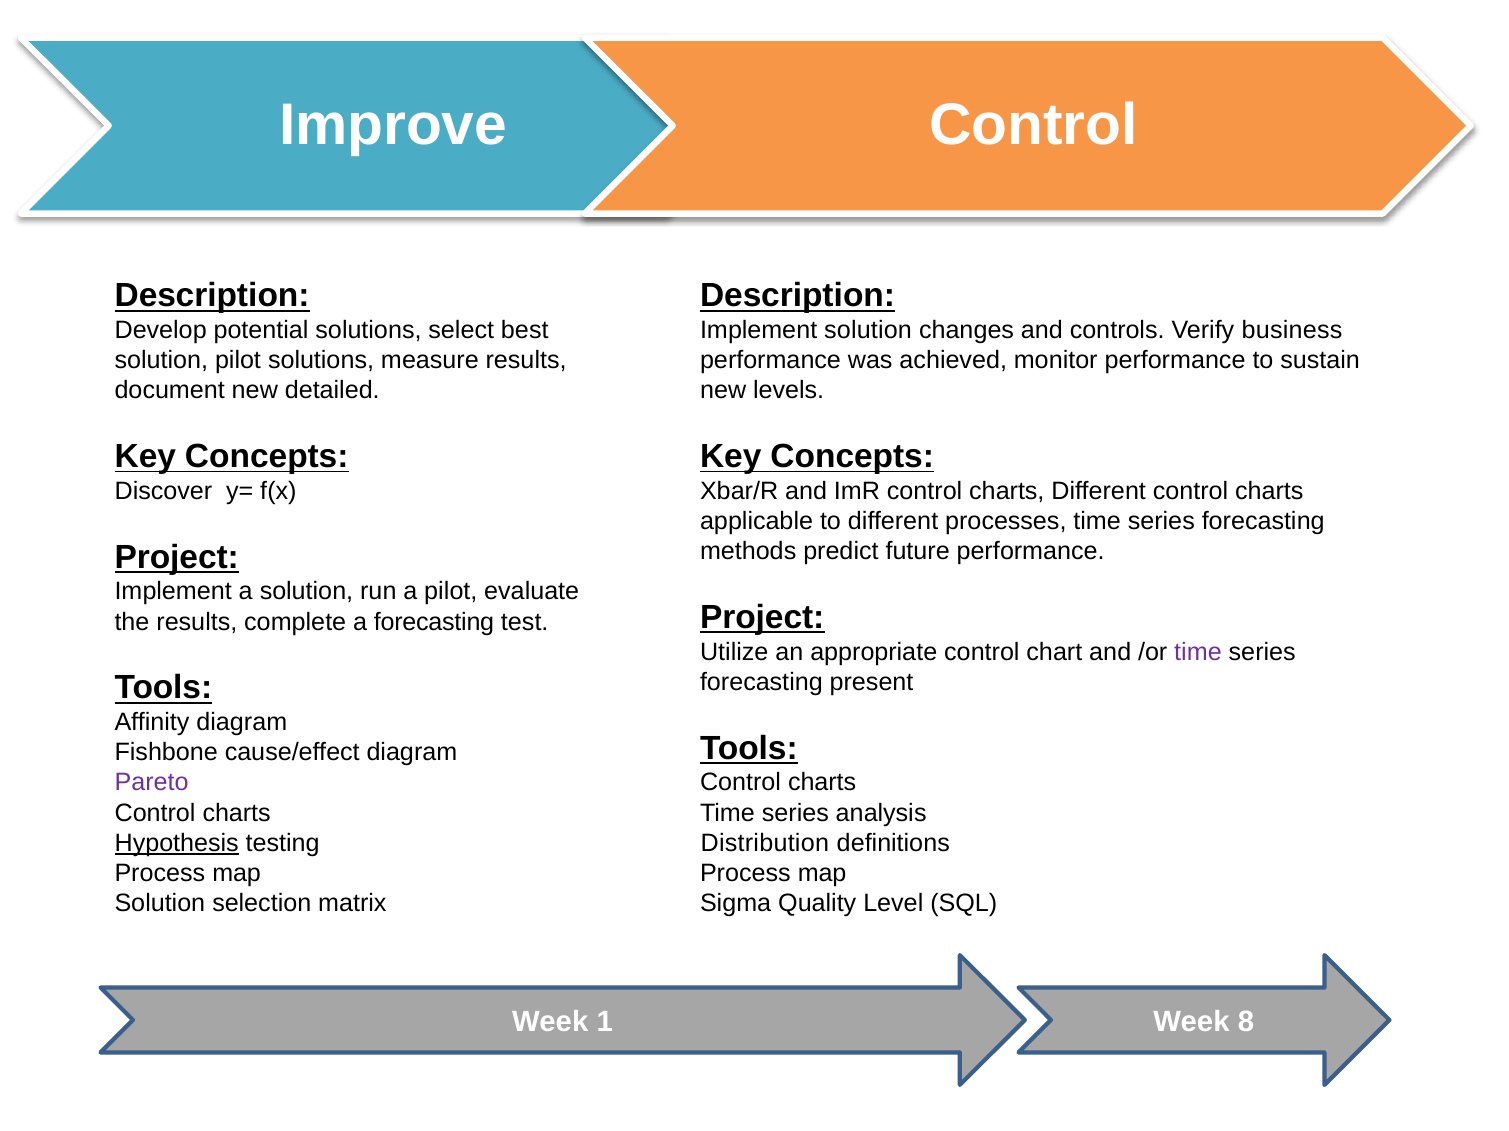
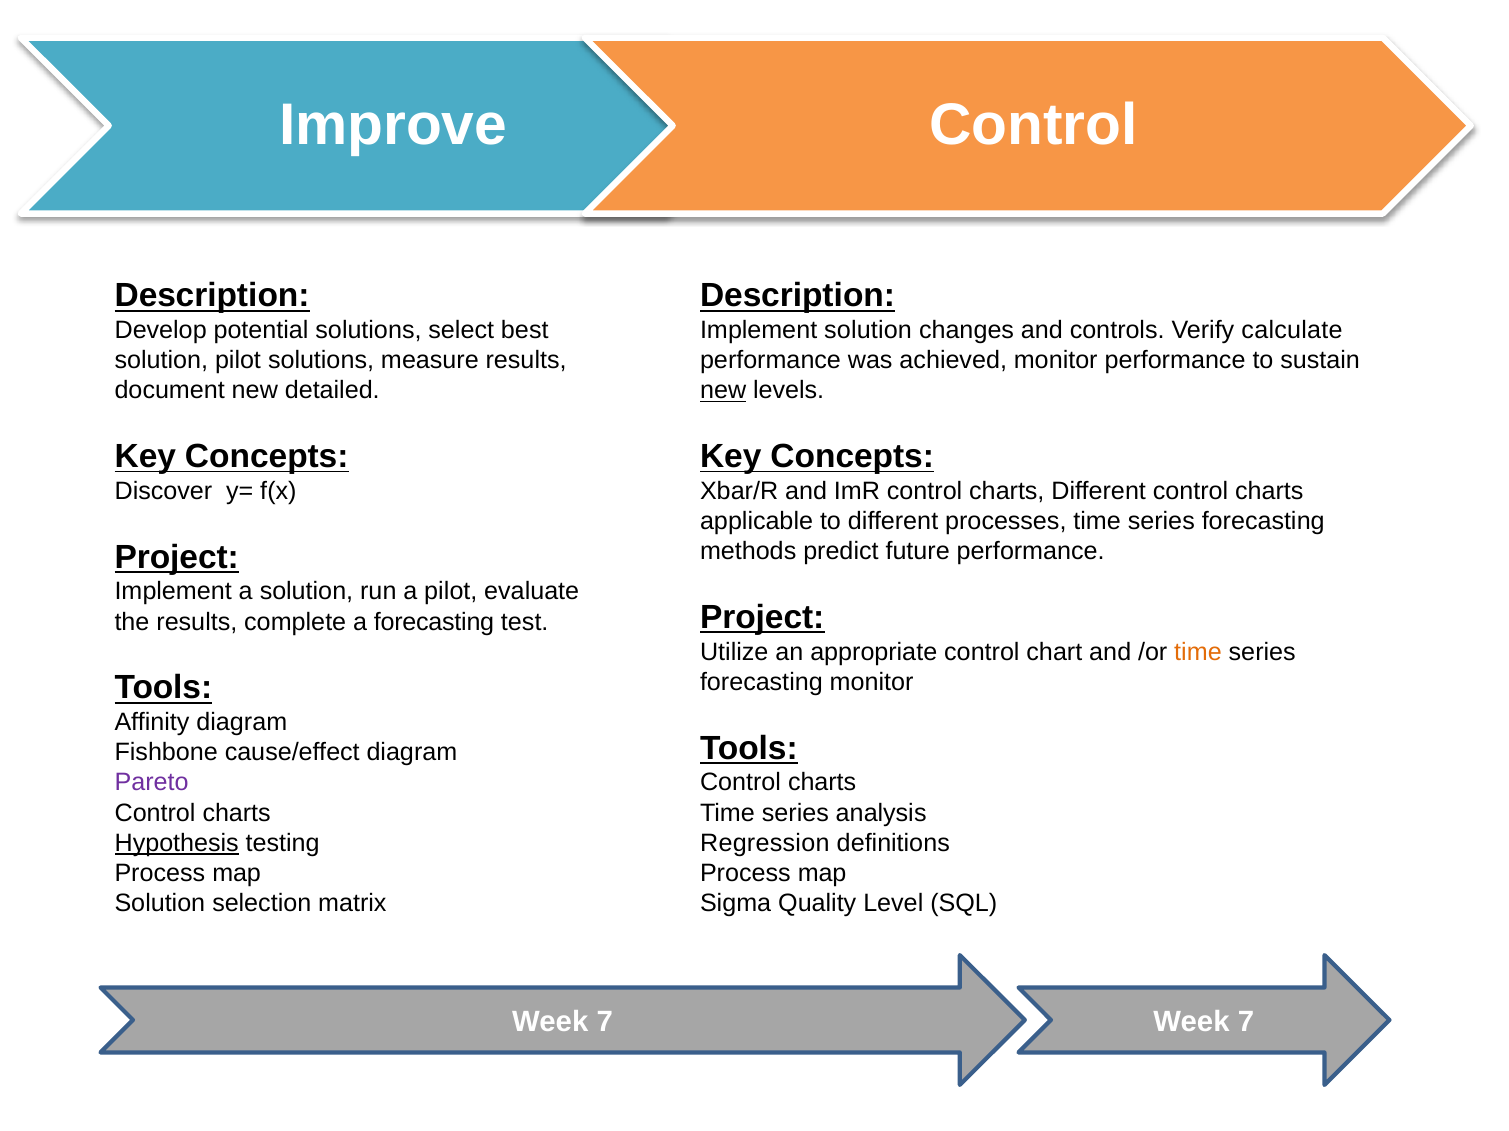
business: business -> calculate
new at (723, 391) underline: none -> present
time at (1198, 652) colour: purple -> orange
forecasting present: present -> monitor
Distribution: Distribution -> Regression
1 at (605, 1023): 1 -> 7
8 at (1246, 1023): 8 -> 7
